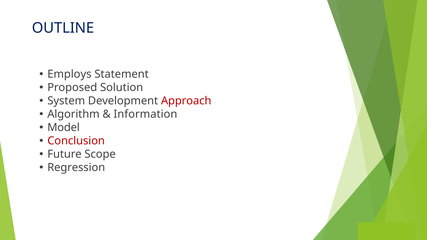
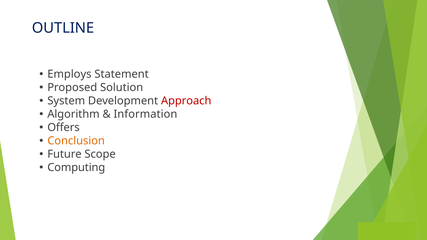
Model: Model -> Offers
Conclusion colour: red -> orange
Regression: Regression -> Computing
